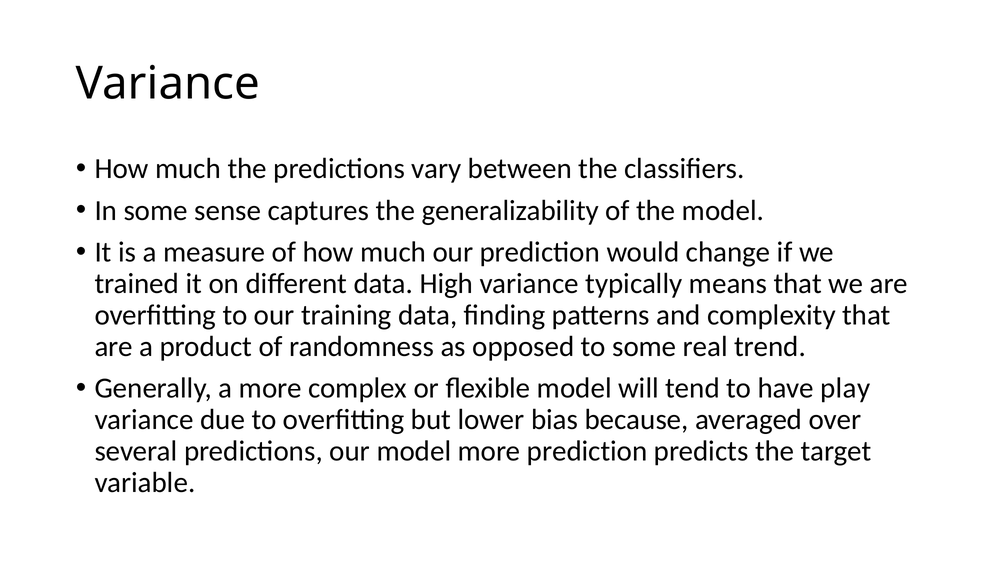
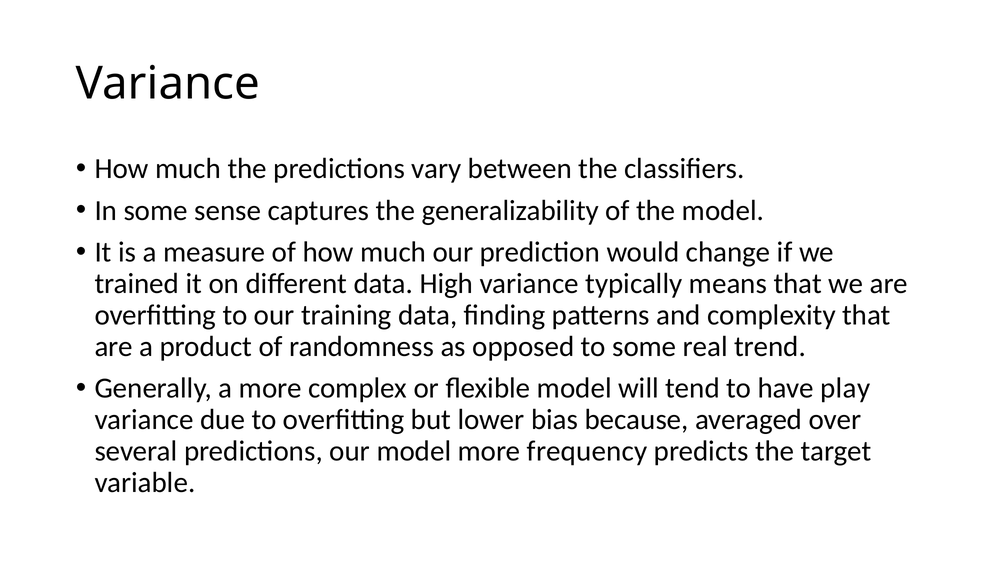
more prediction: prediction -> frequency
